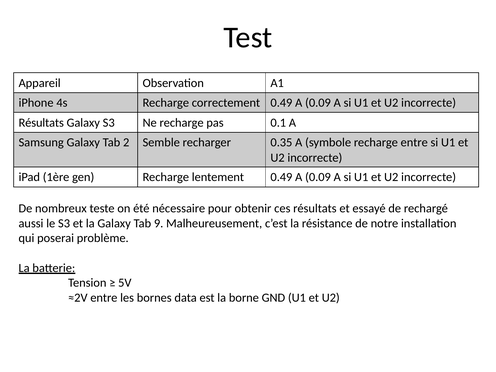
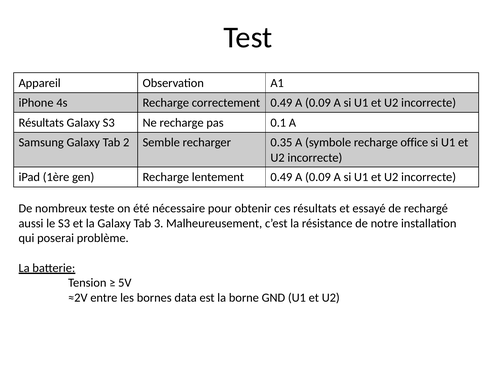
recharge entre: entre -> office
9: 9 -> 3
